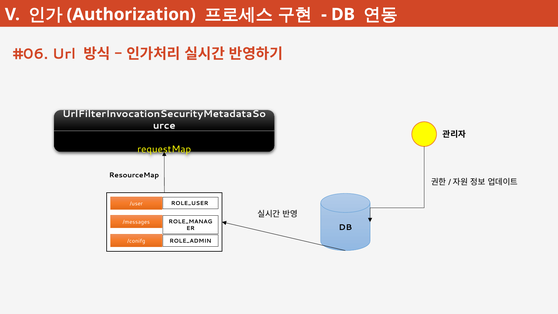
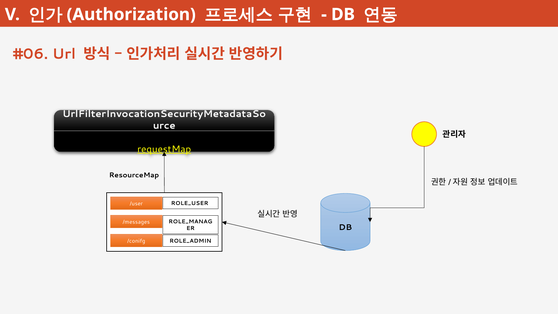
requestMap underline: none -> present
